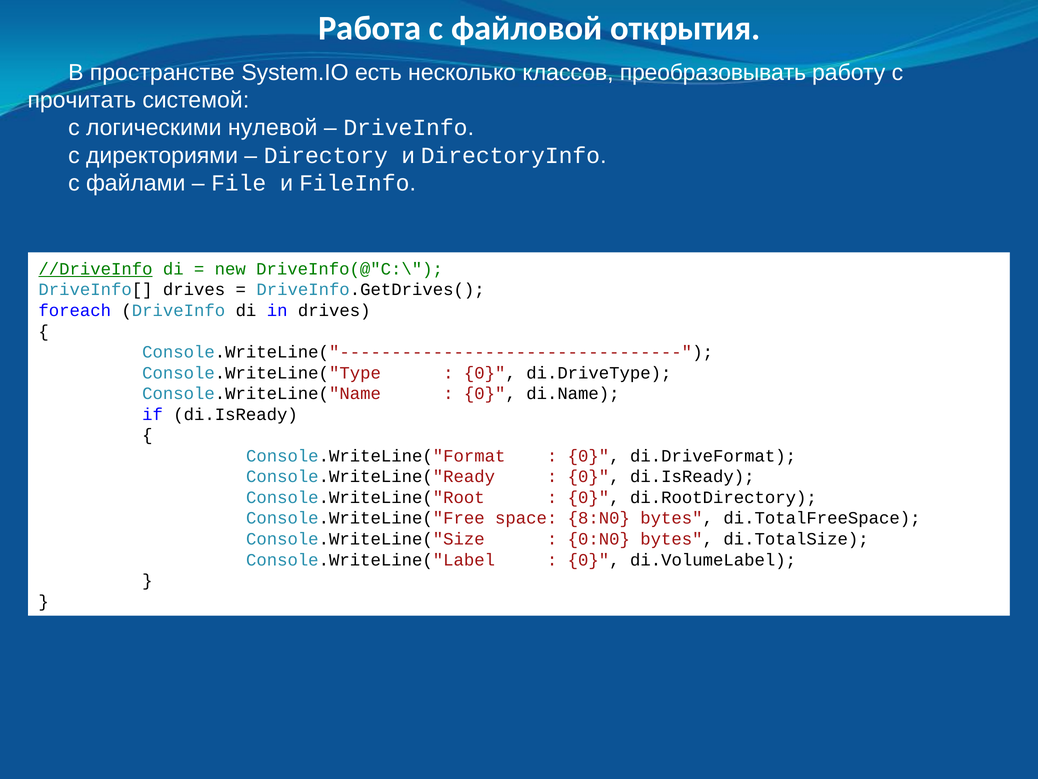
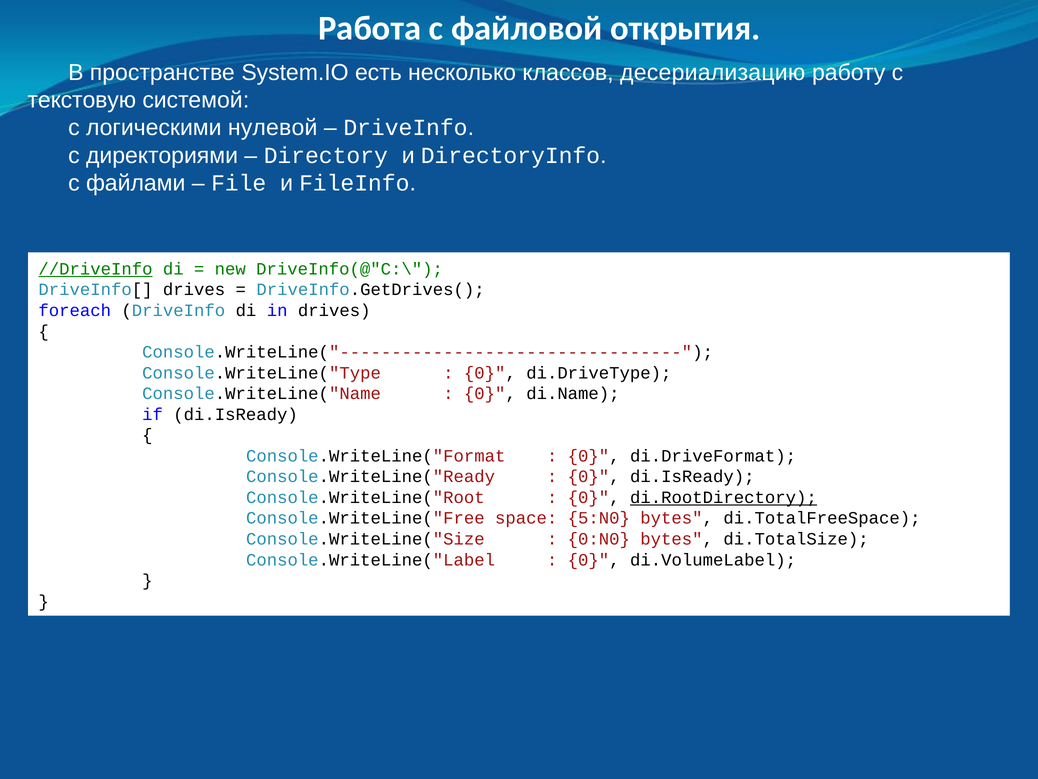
преобразовывать: преобразовывать -> десериализацию
прочитать: прочитать -> текстовую
di.RootDirectory underline: none -> present
8:N0: 8:N0 -> 5:N0
